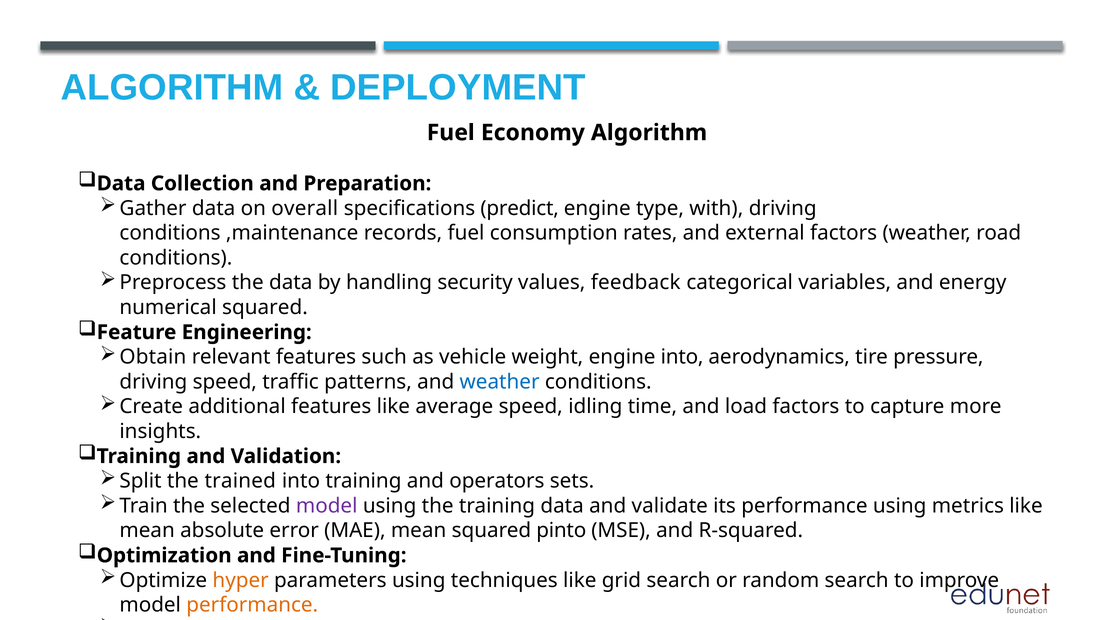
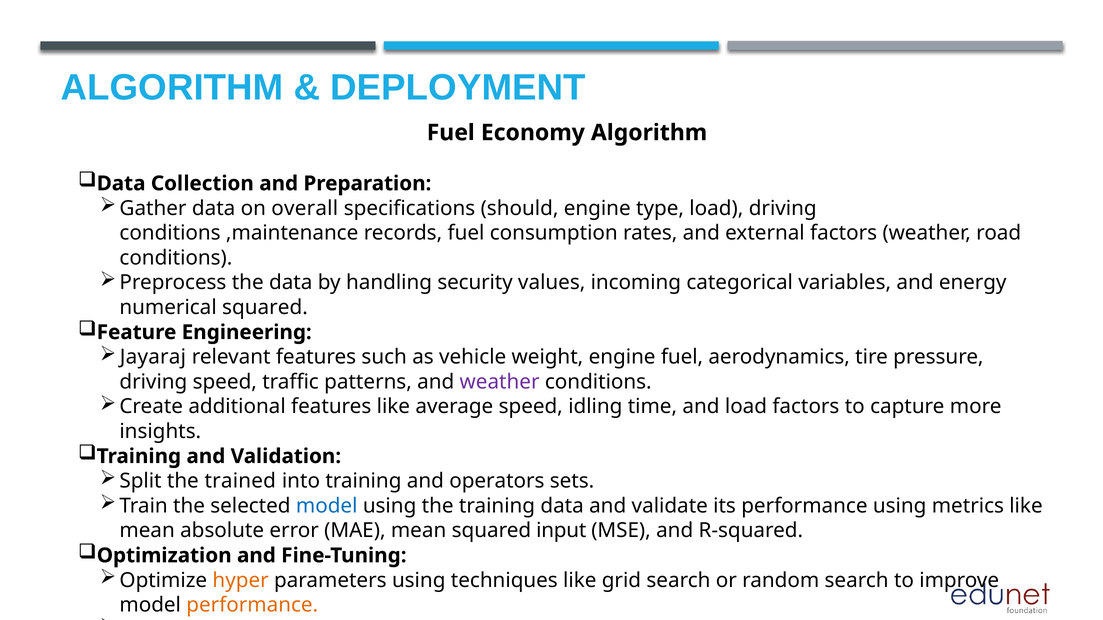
predict: predict -> should
type with: with -> load
feedback: feedback -> incoming
Obtain: Obtain -> Jayaraj
engine into: into -> fuel
weather at (500, 382) colour: blue -> purple
model at (327, 506) colour: purple -> blue
pinto: pinto -> input
